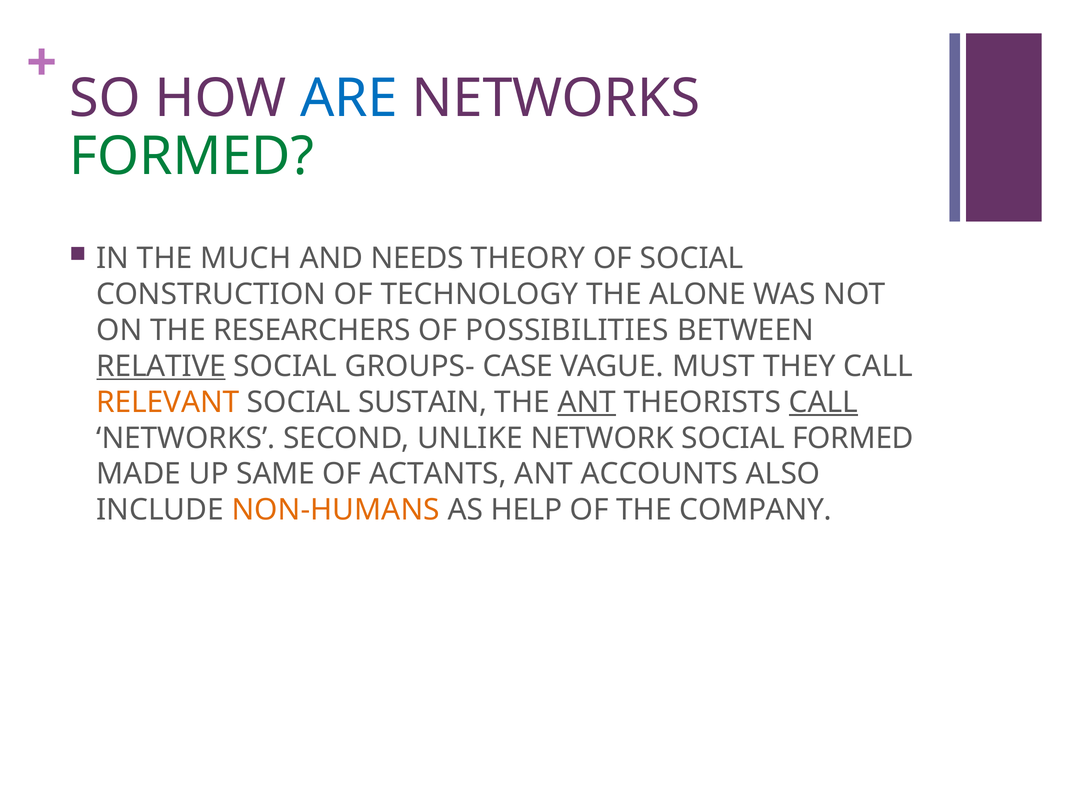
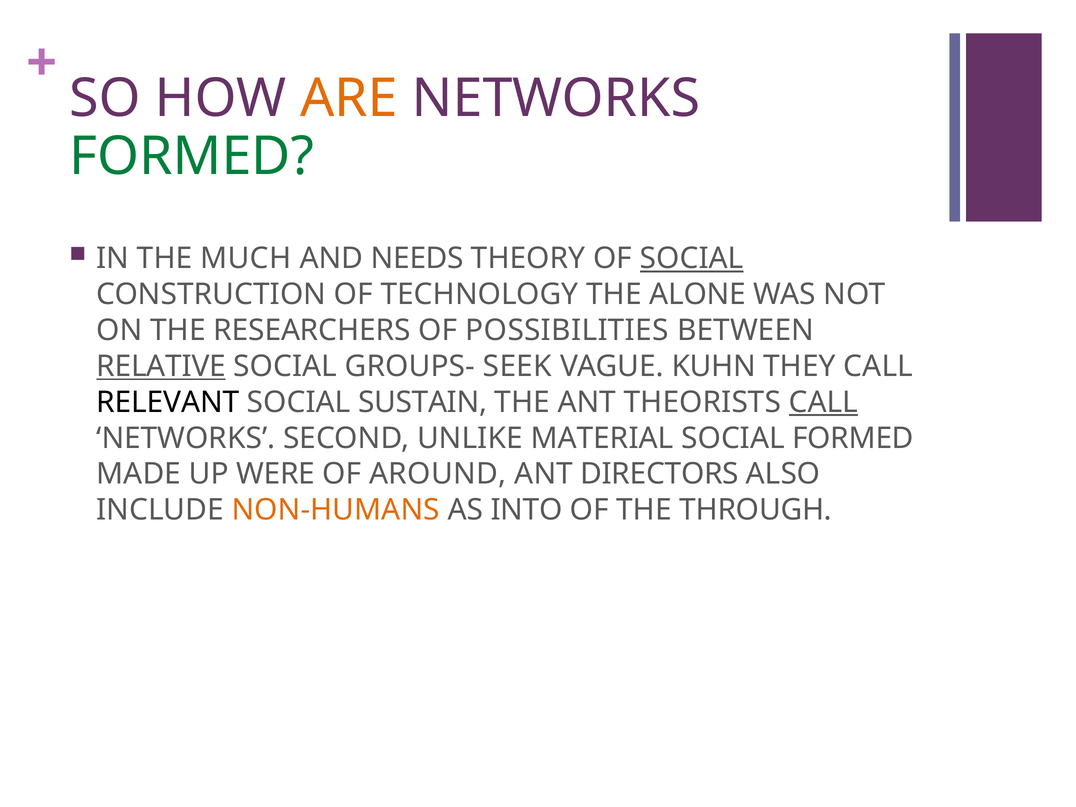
ARE colour: blue -> orange
SOCIAL at (692, 259) underline: none -> present
CASE: CASE -> SEEK
MUST: MUST -> KUHN
RELEVANT colour: orange -> black
ANT at (587, 402) underline: present -> none
NETWORK: NETWORK -> MATERIAL
SAME: SAME -> WERE
ACTANTS: ACTANTS -> AROUND
ACCOUNTS: ACCOUNTS -> DIRECTORS
HELP: HELP -> INTO
COMPANY: COMPANY -> THROUGH
